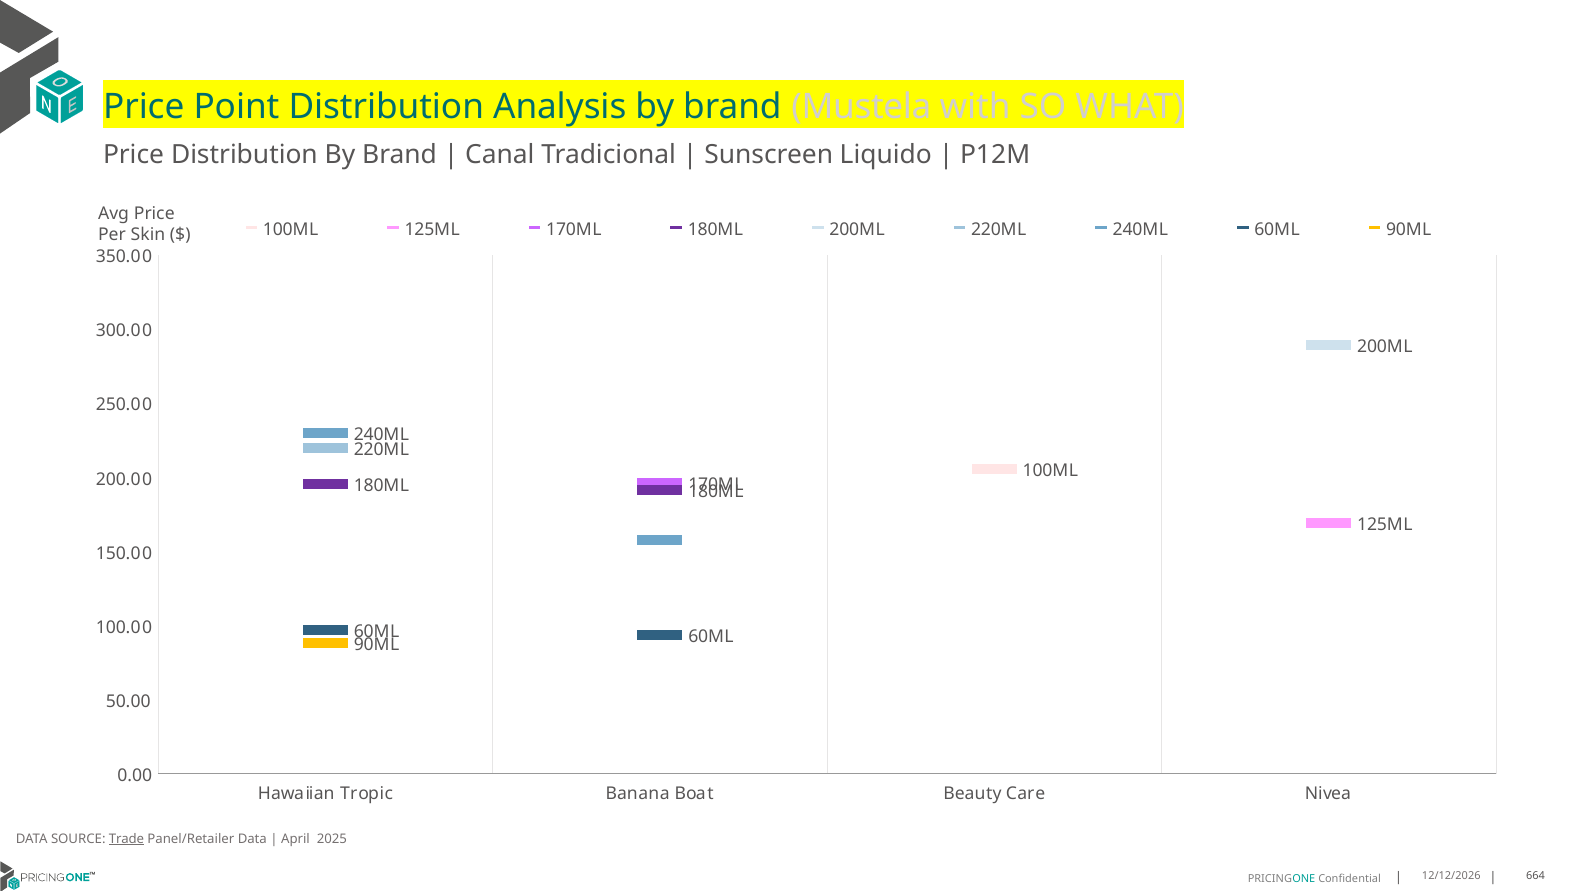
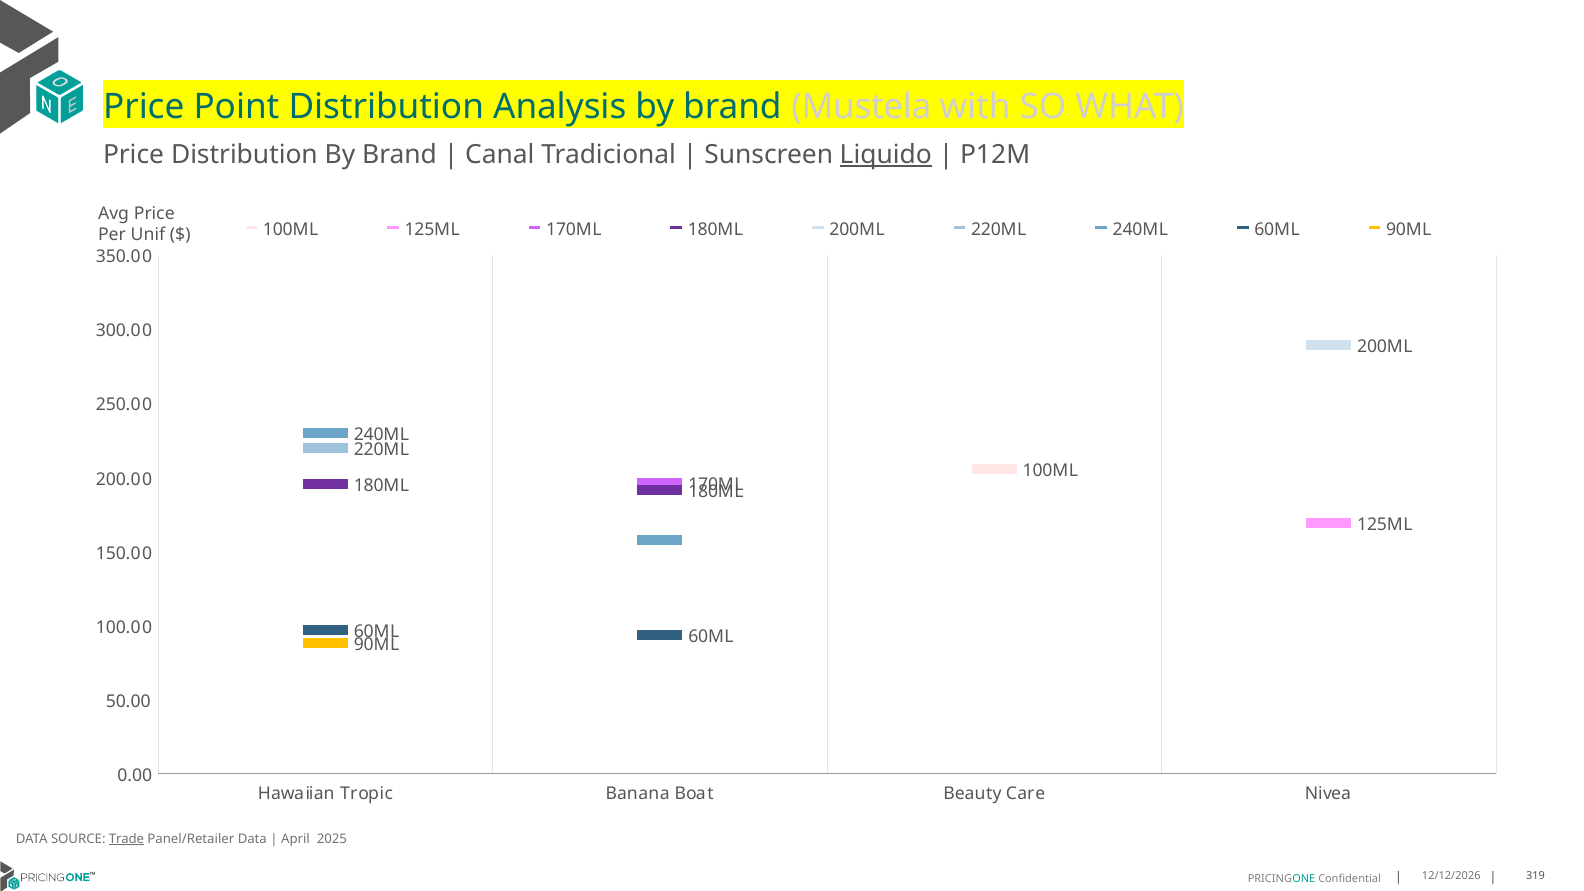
Liquido underline: none -> present
Skin: Skin -> Unif
664: 664 -> 319
